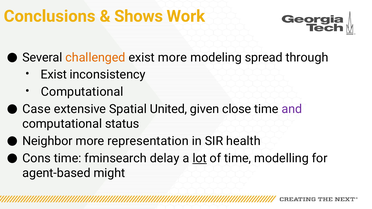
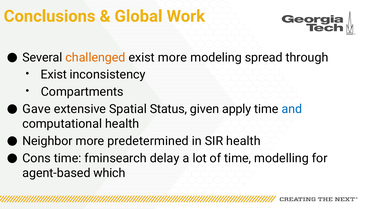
Shows: Shows -> Global
Computational at (82, 92): Computational -> Compartments
Case: Case -> Gave
United: United -> Status
close: close -> apply
and colour: purple -> blue
computational status: status -> health
representation: representation -> predetermined
lot underline: present -> none
might: might -> which
